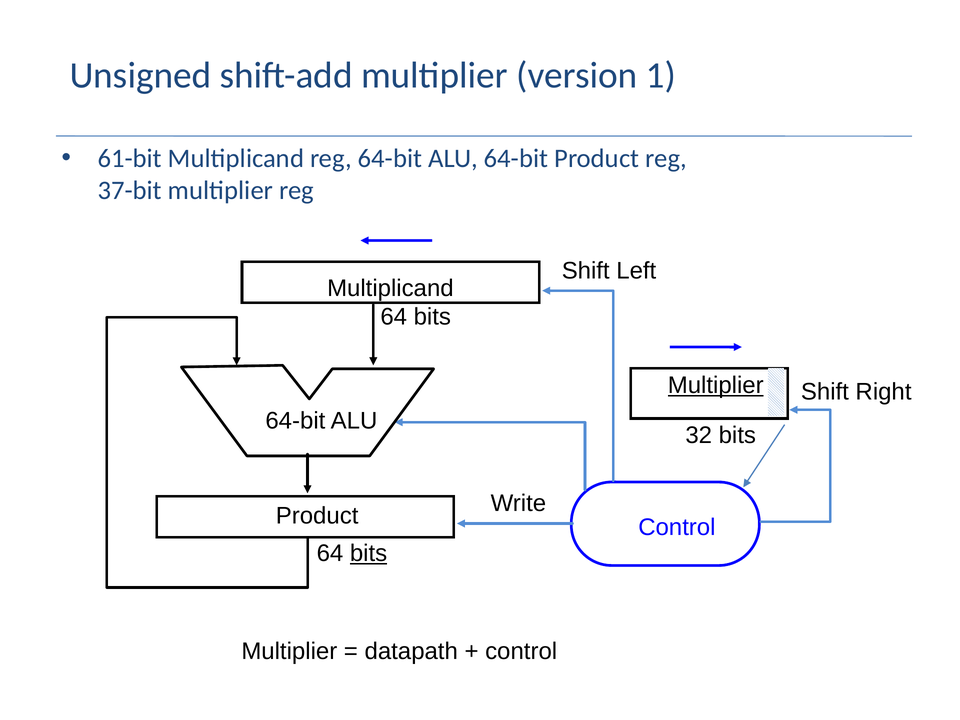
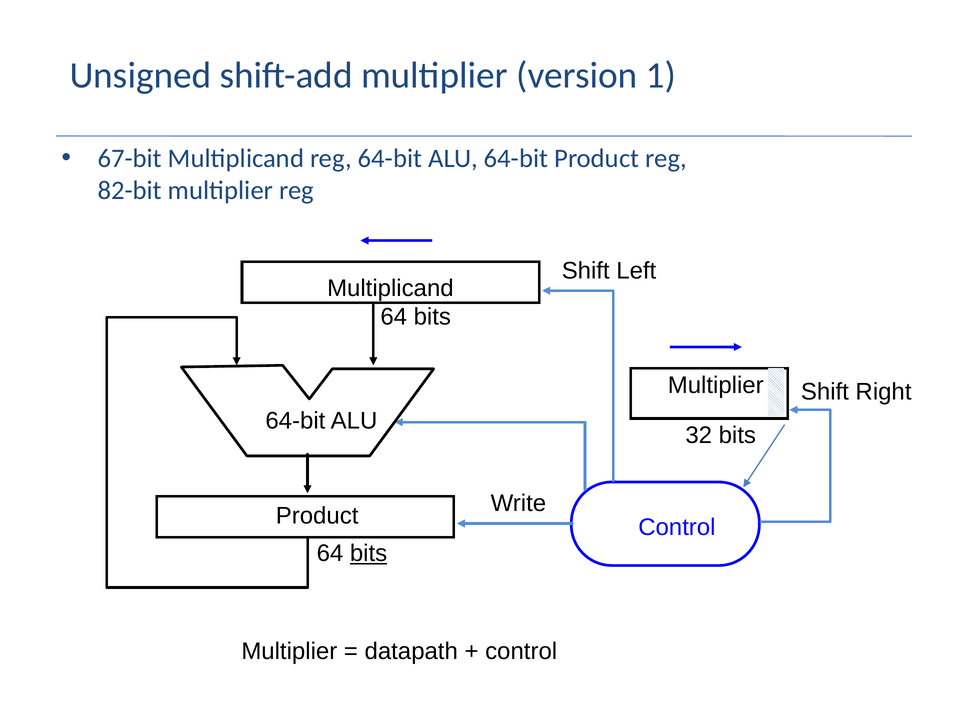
61-bit: 61-bit -> 67-bit
37-bit: 37-bit -> 82-bit
Multiplier at (716, 385) underline: present -> none
